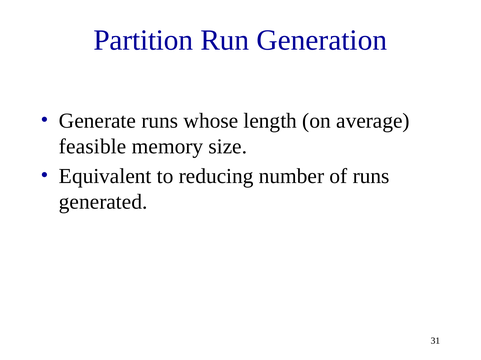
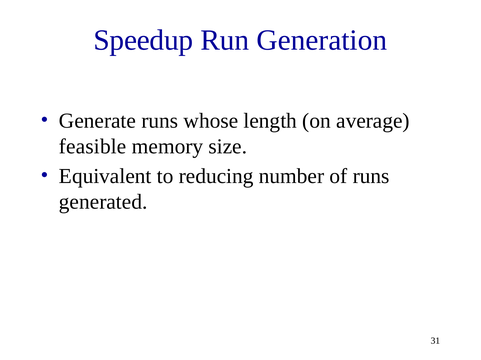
Partition: Partition -> Speedup
